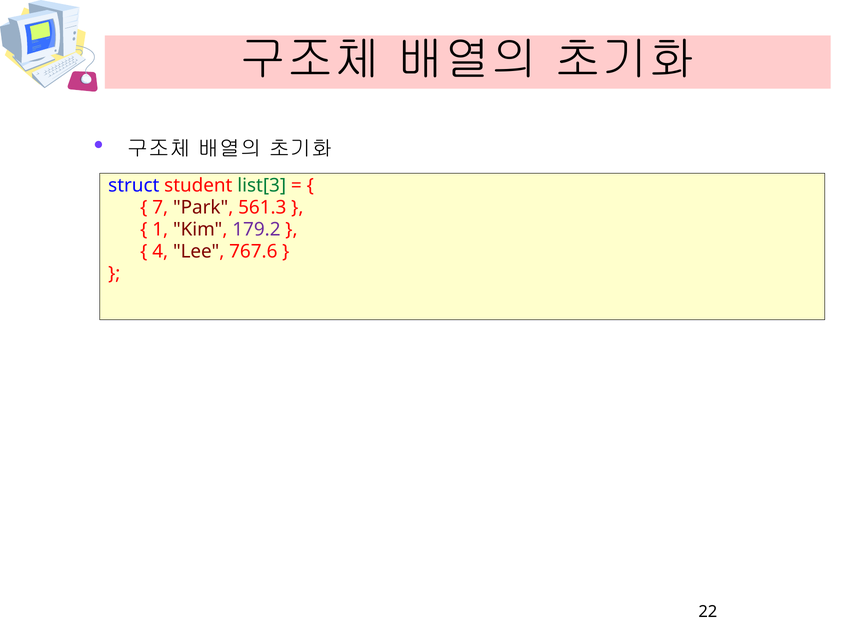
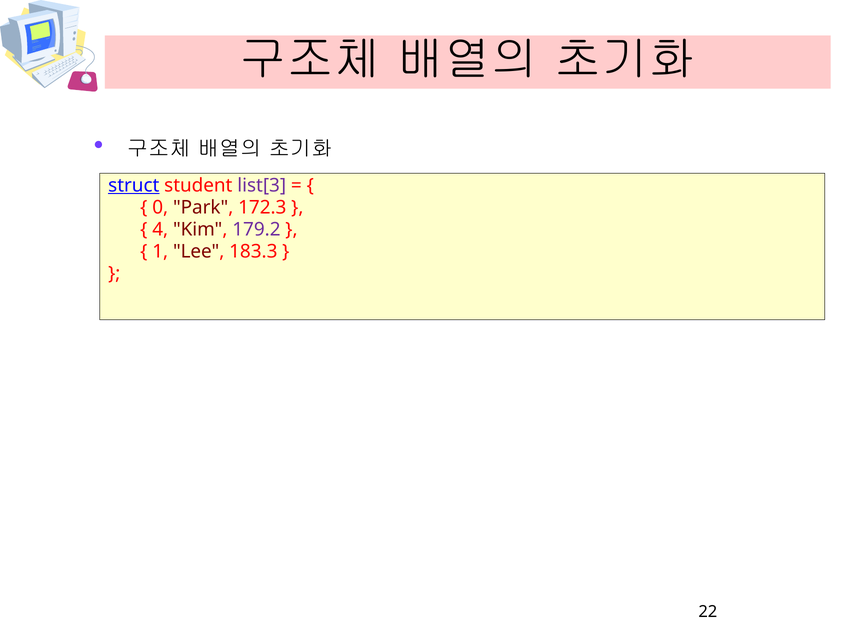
struct underline: none -> present
list[3 colour: green -> purple
7: 7 -> 0
561.3: 561.3 -> 172.3
1: 1 -> 4
4: 4 -> 1
767.6: 767.6 -> 183.3
